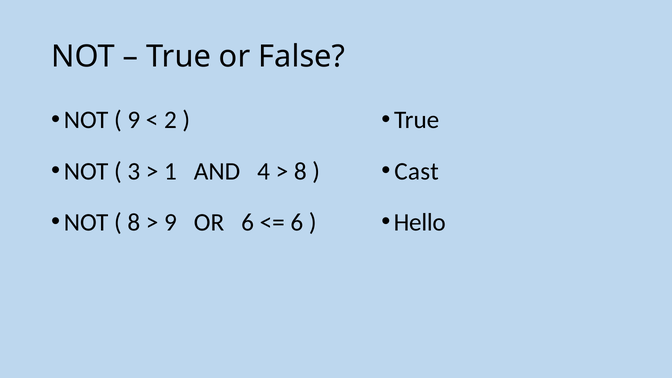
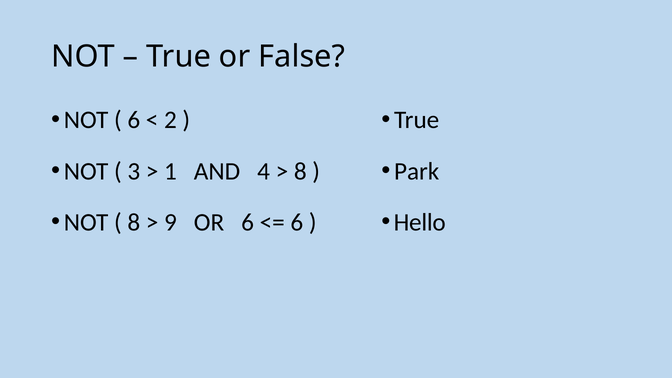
9 at (134, 120): 9 -> 6
Cast: Cast -> Park
